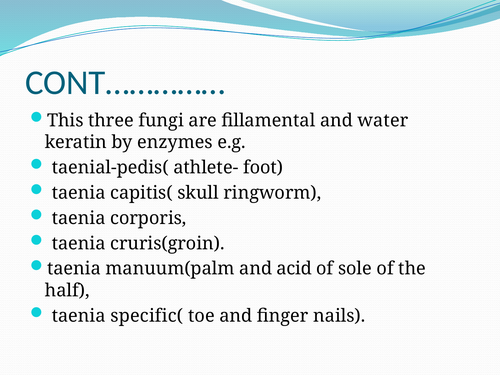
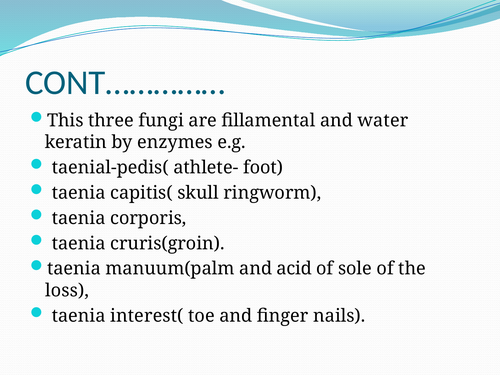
half: half -> loss
specific(: specific( -> interest(
